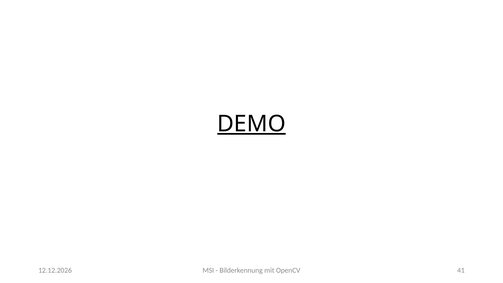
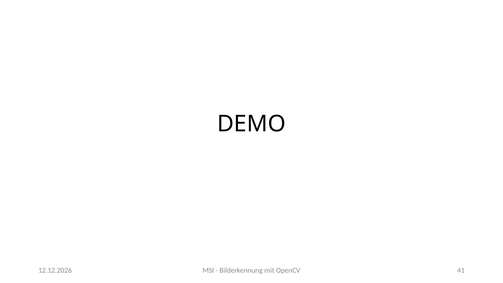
DEMO underline: present -> none
